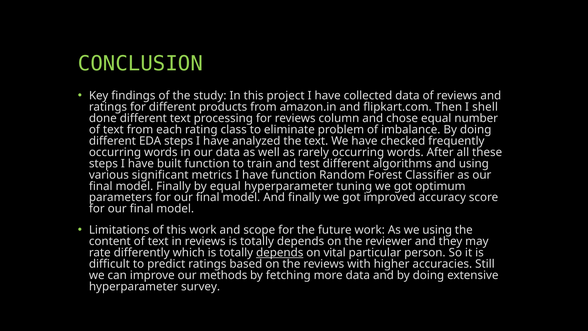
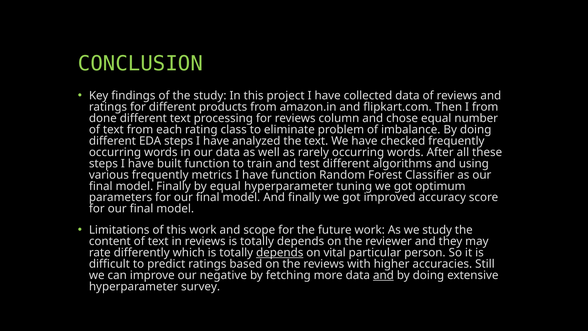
I shell: shell -> from
various significant: significant -> frequently
we using: using -> study
methods: methods -> negative
and at (383, 275) underline: none -> present
